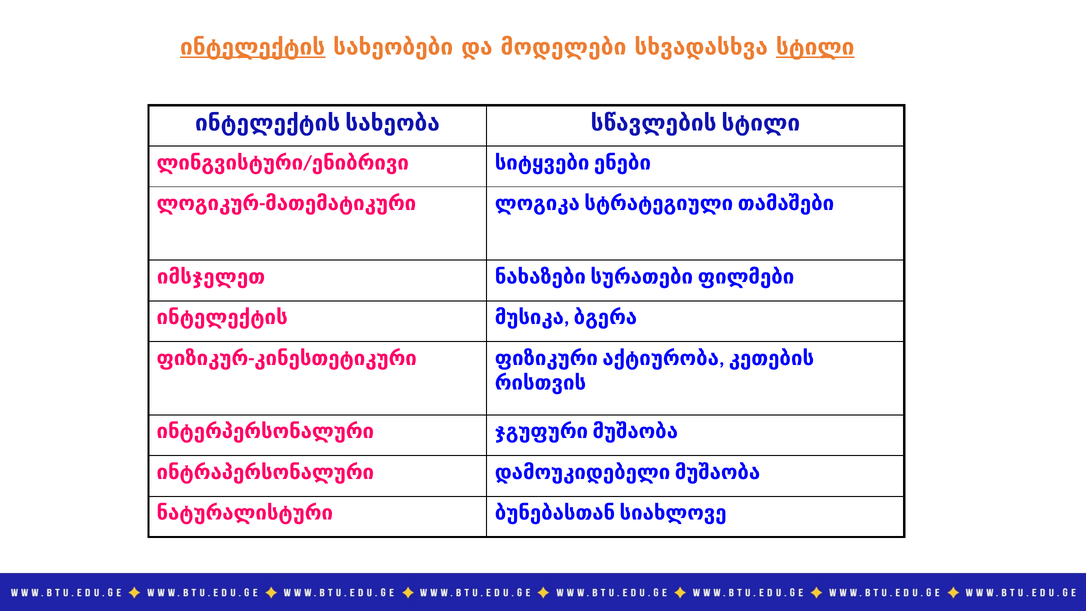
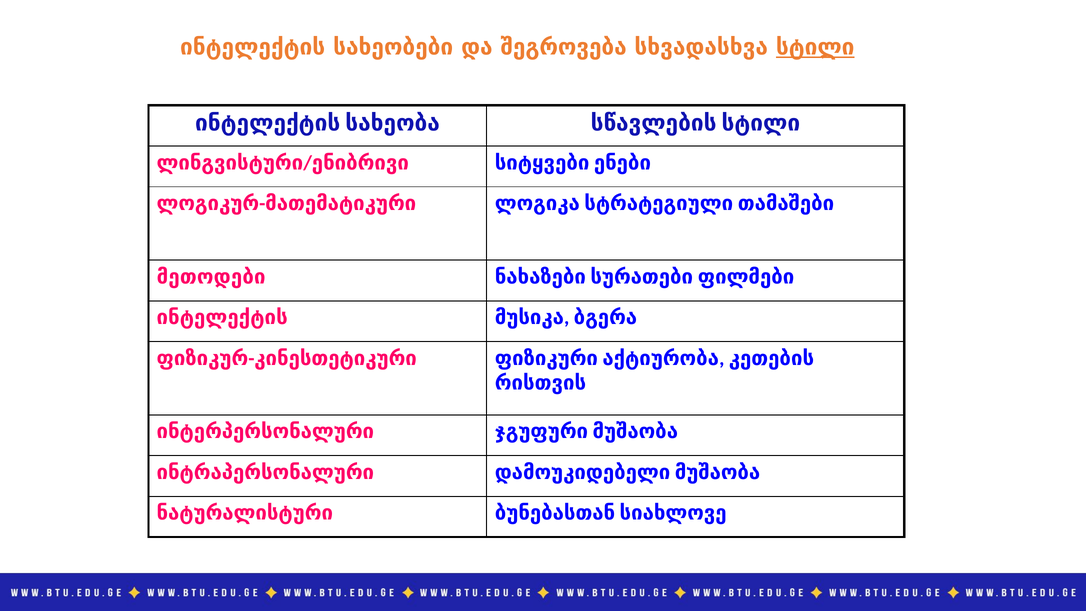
ინტელექტის at (253, 47) underline: present -> none
მოდელები: მოდელები -> შეგროვება
იმსჯელეთ: იმსჯელეთ -> მეთოდები
